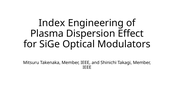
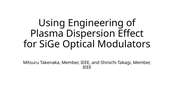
Index: Index -> Using
